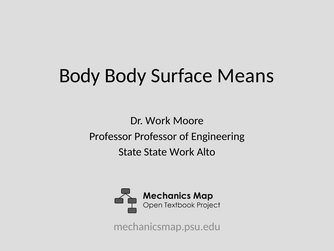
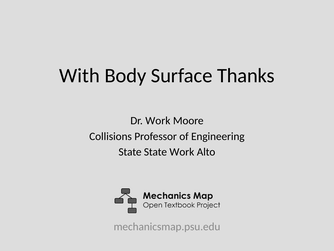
Body at (80, 76): Body -> With
Means: Means -> Thanks
Professor at (111, 136): Professor -> Collisions
